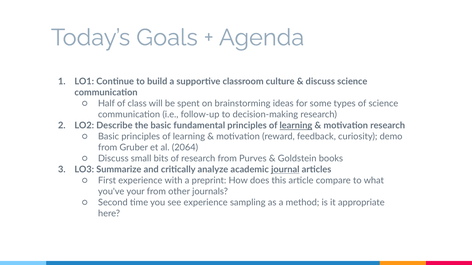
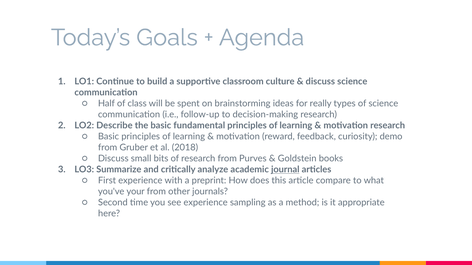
some: some -> really
learning at (296, 126) underline: present -> none
2064: 2064 -> 2018
